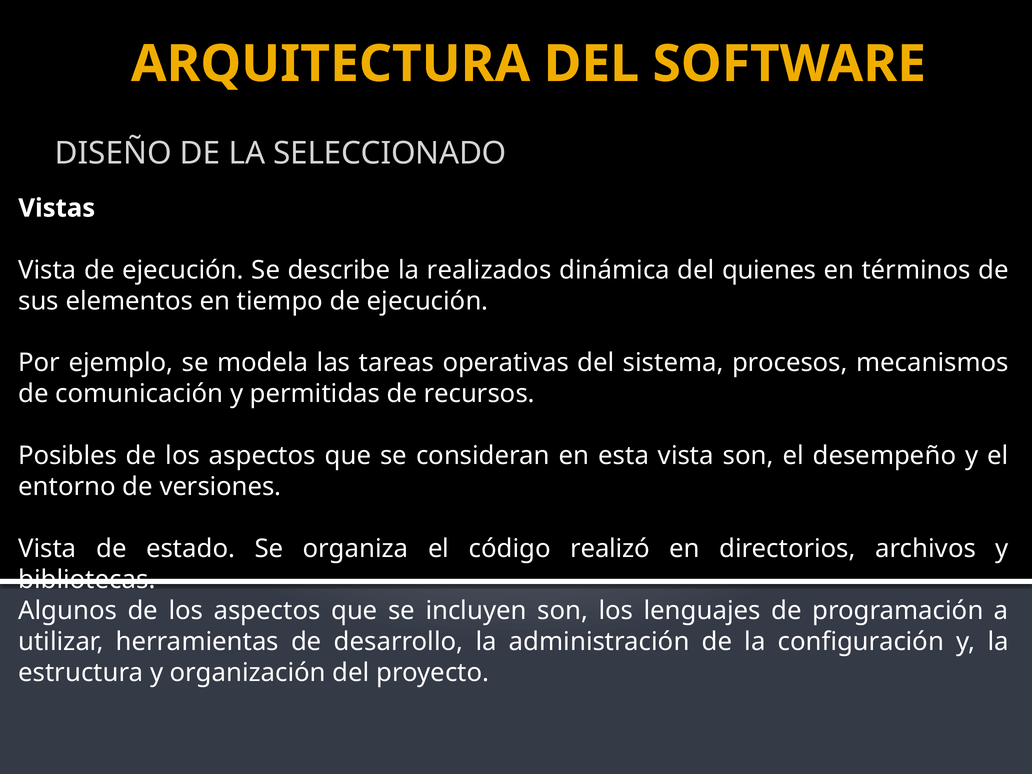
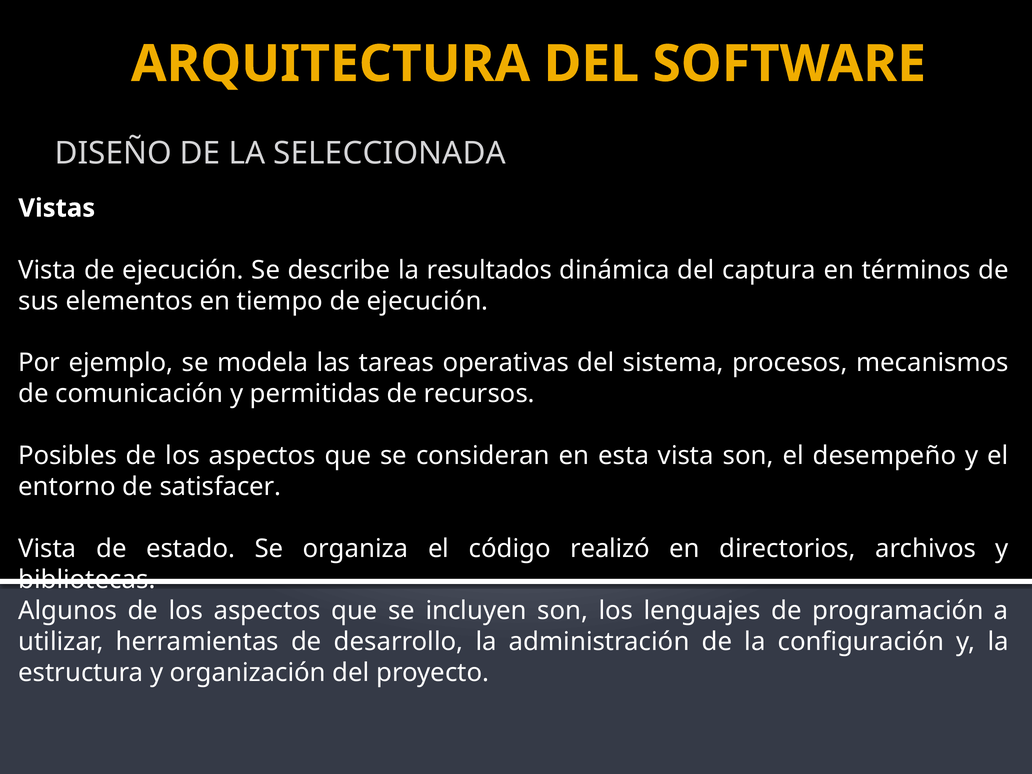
SELECCIONADO: SELECCIONADO -> SELECCIONADA
realizados: realizados -> resultados
quienes: quienes -> captura
versiones: versiones -> satisfacer
